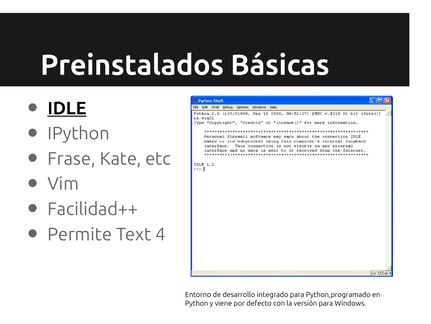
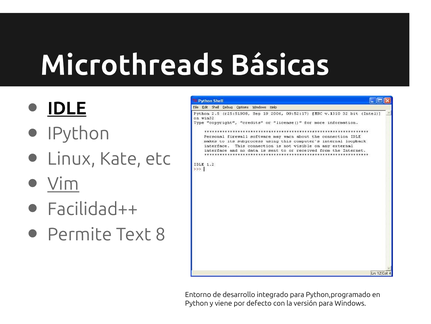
Preinstalados: Preinstalados -> Microthreads
Frase: Frase -> Linux
Vim underline: none -> present
4: 4 -> 8
